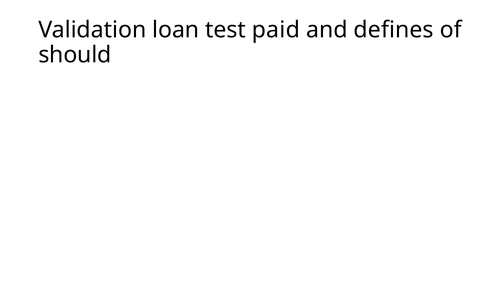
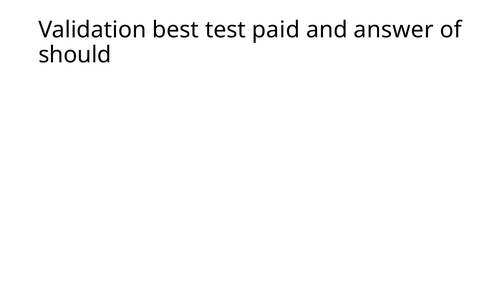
loan: loan -> best
defines: defines -> answer
